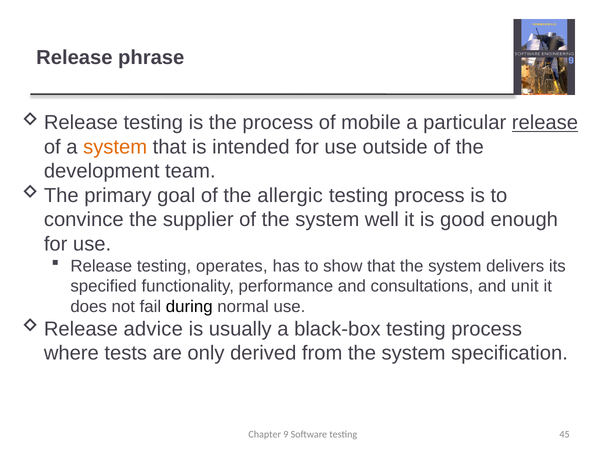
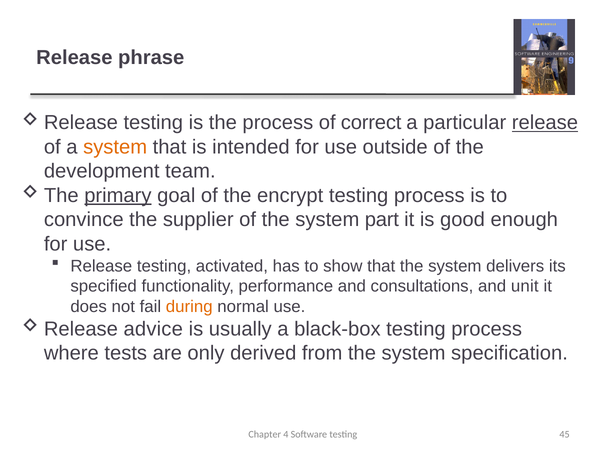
mobile: mobile -> correct
primary underline: none -> present
allergic: allergic -> encrypt
well: well -> part
operates: operates -> activated
during colour: black -> orange
9: 9 -> 4
